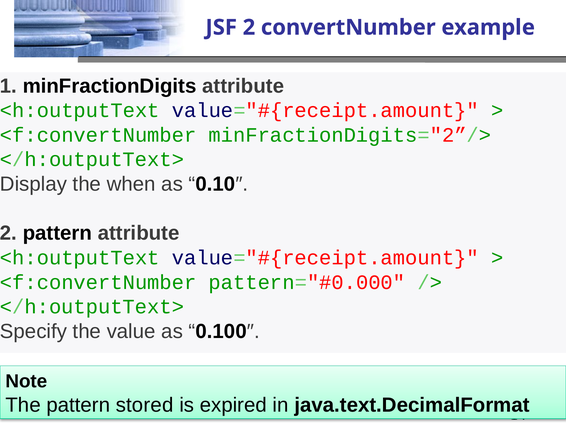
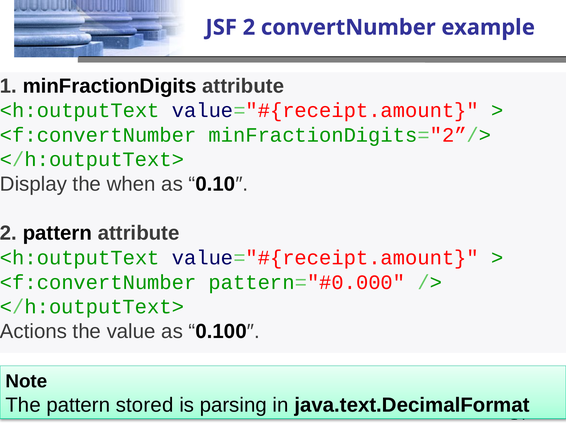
Specify: Specify -> Actions
expired: expired -> parsing
